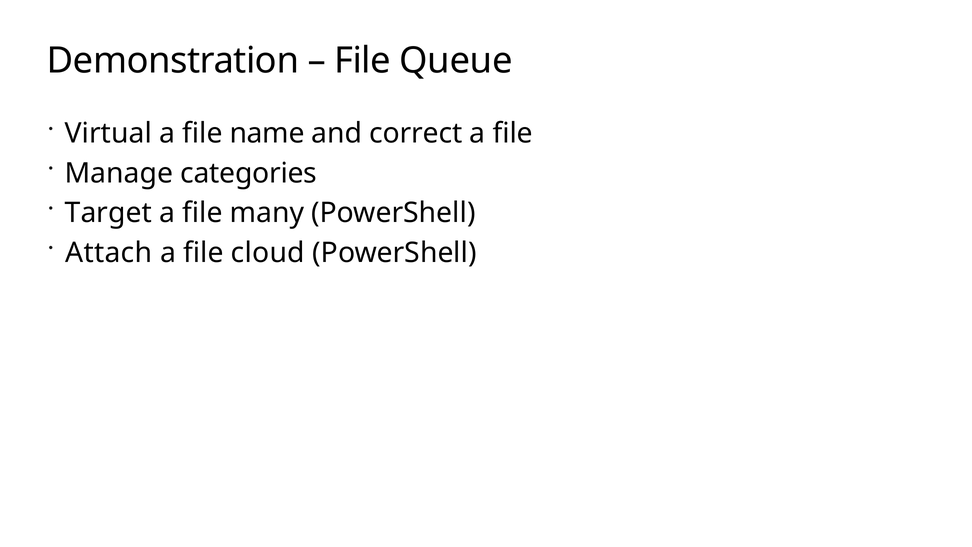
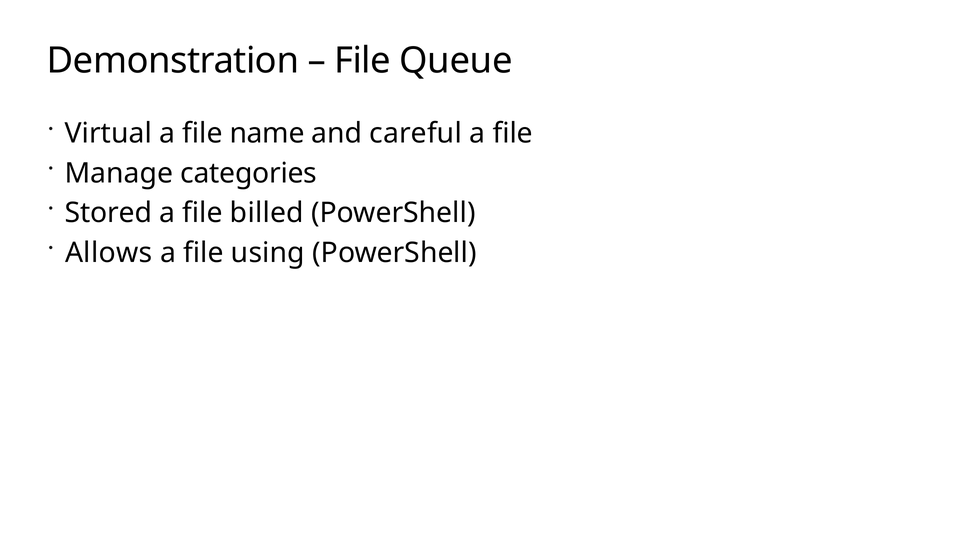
correct: correct -> careful
Target: Target -> Stored
many: many -> billed
Attach: Attach -> Allows
cloud: cloud -> using
